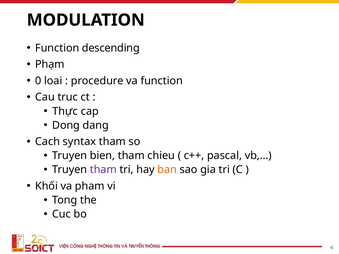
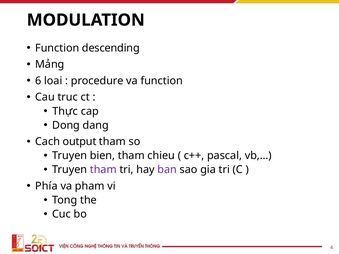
Phạm: Phạm -> Mảng
0: 0 -> 6
syntax: syntax -> output
ban colour: orange -> purple
Khối: Khối -> Phía
